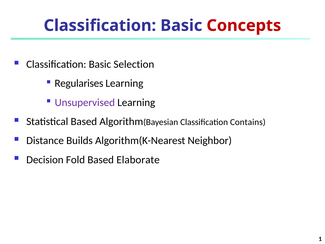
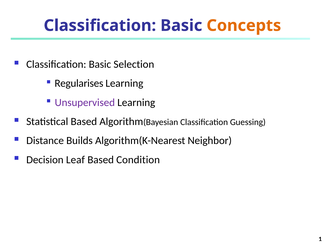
Concepts colour: red -> orange
Contains: Contains -> Guessing
Fold: Fold -> Leaf
Elaborate: Elaborate -> Condition
